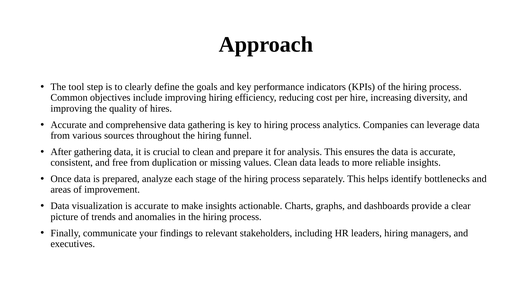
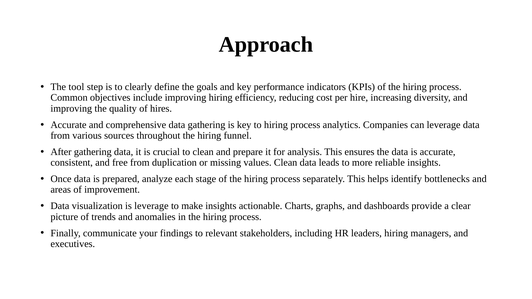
visualization is accurate: accurate -> leverage
